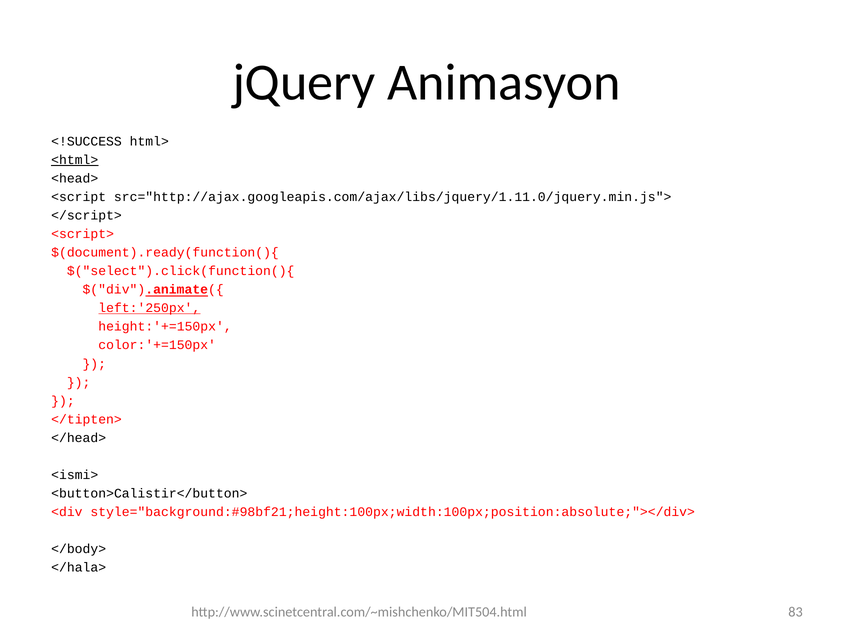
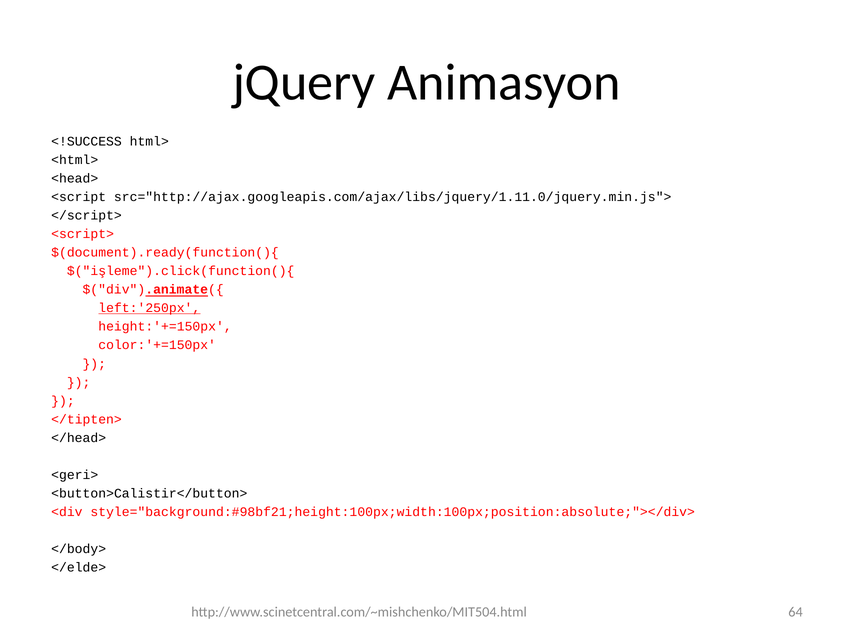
<html> underline: present -> none
$("select").click(function(){: $("select").click(function(){ -> $("işleme").click(function(){
<ismi>: <ismi> -> <geri>
</hala>: </hala> -> </elde>
83: 83 -> 64
